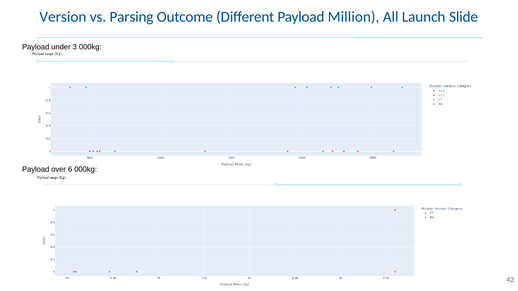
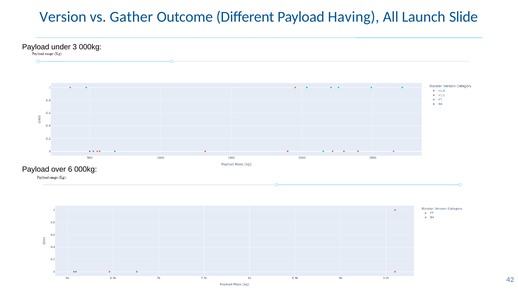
Parsing: Parsing -> Gather
Million: Million -> Having
